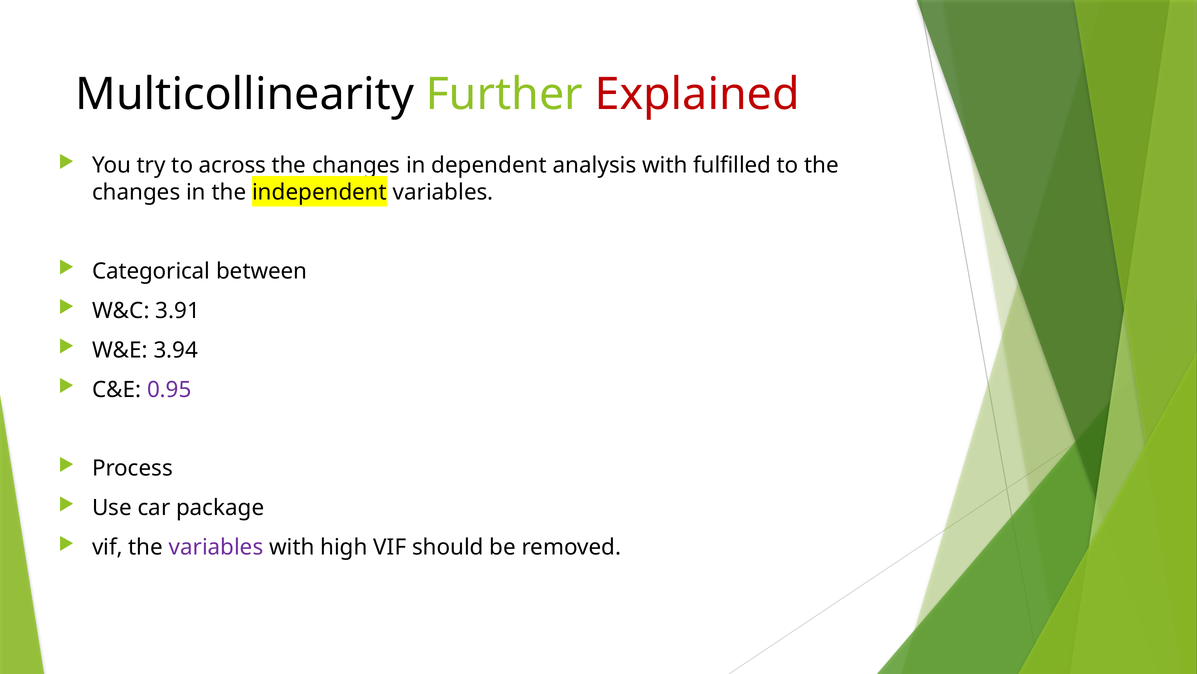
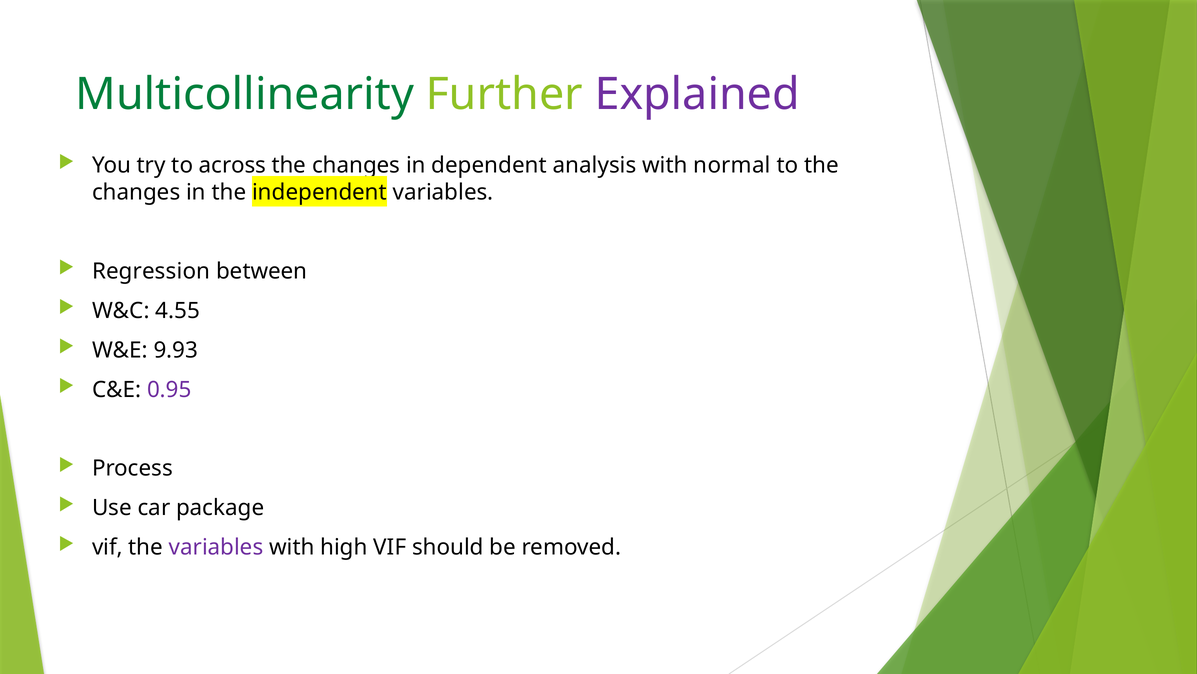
Multicollinearity colour: black -> green
Explained colour: red -> purple
fulfilled: fulfilled -> normal
Categorical: Categorical -> Regression
3.91: 3.91 -> 4.55
3.94: 3.94 -> 9.93
